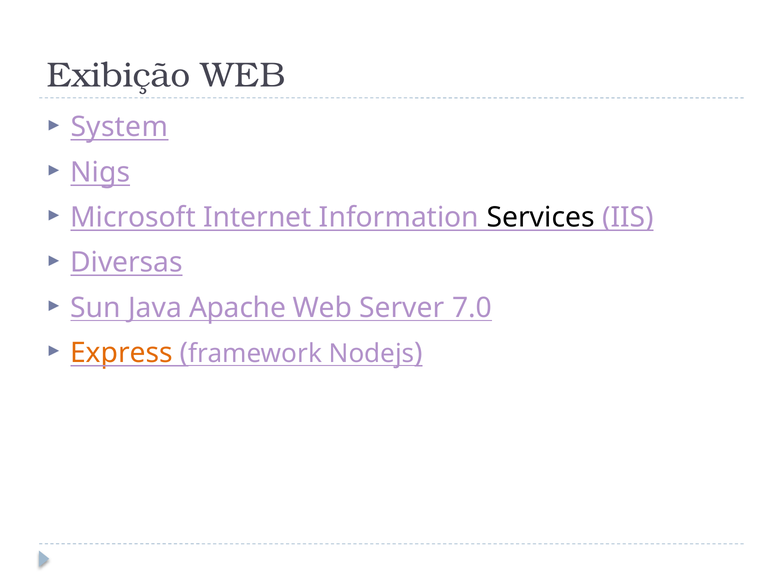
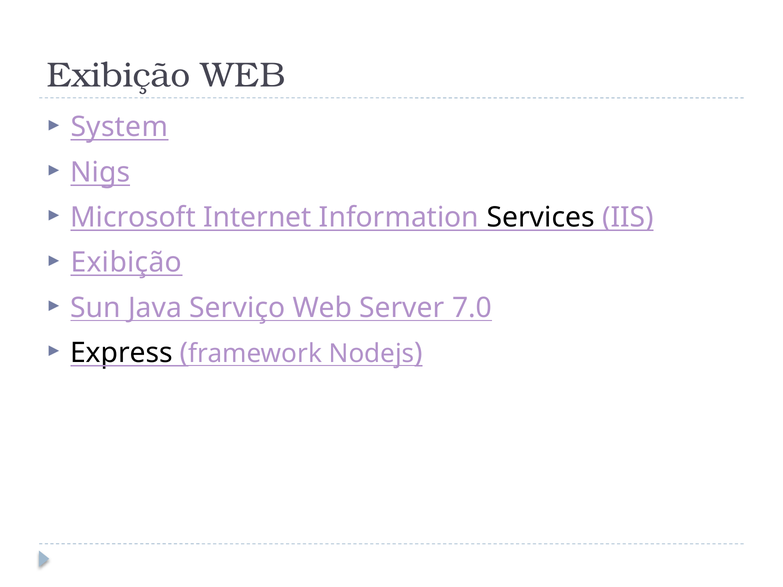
Diversas at (126, 263): Diversas -> Exibição
Apache: Apache -> Serviço
Express colour: orange -> black
